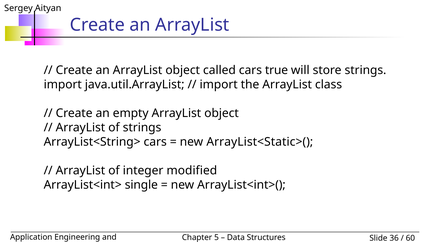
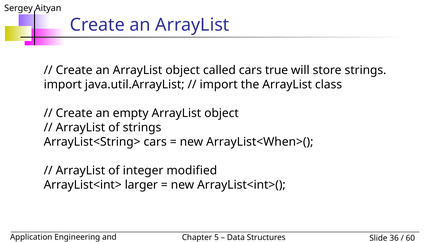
ArrayList<Static>(: ArrayList<Static>( -> ArrayList<When>(
single: single -> larger
